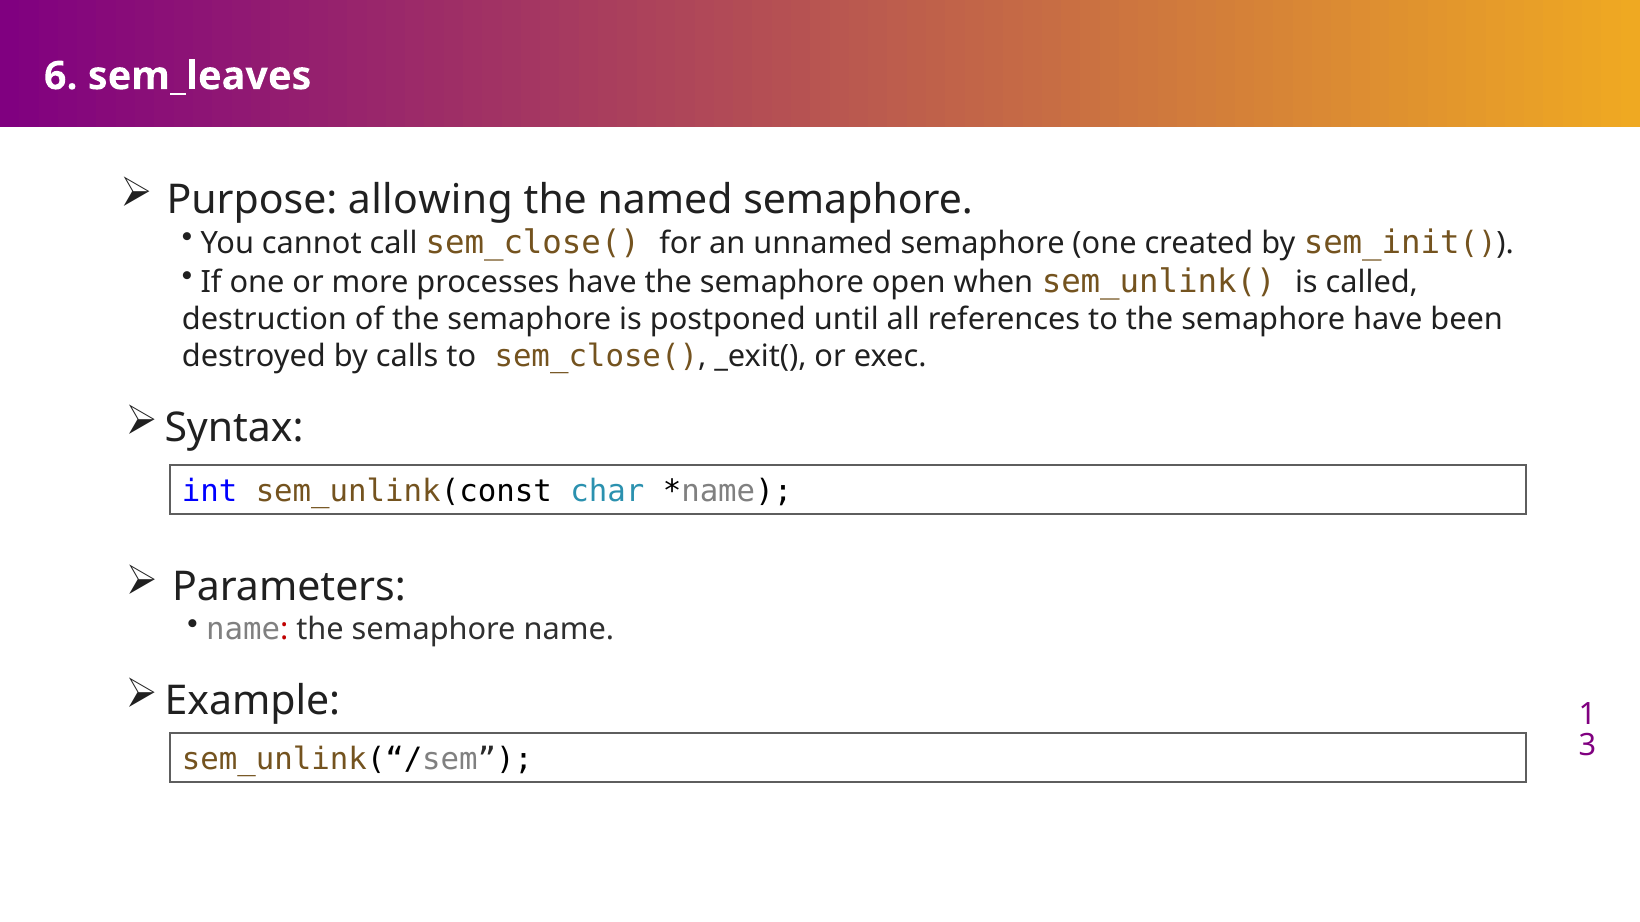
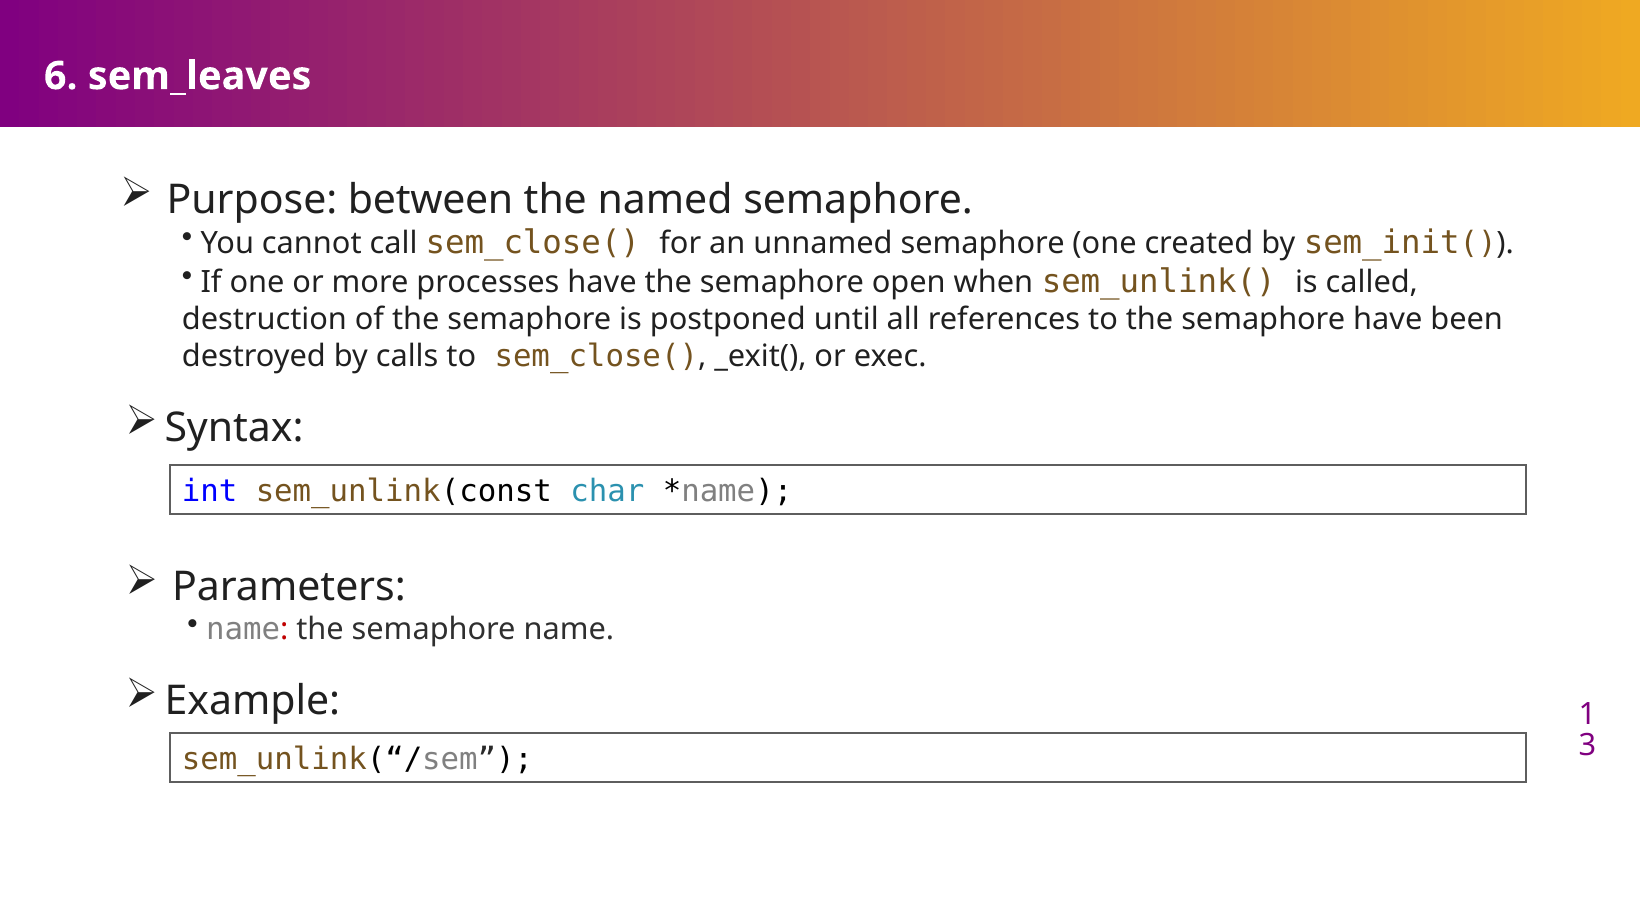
allowing: allowing -> between
